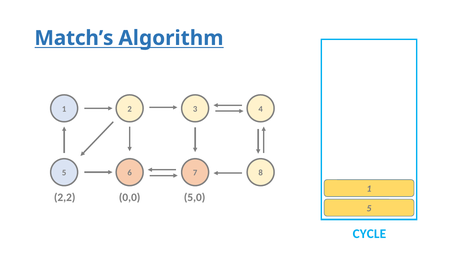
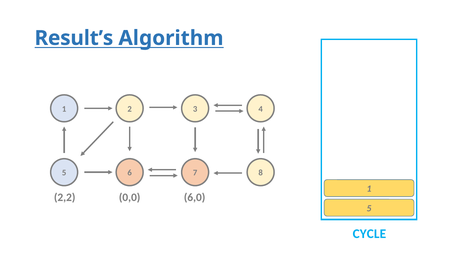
Match’s: Match’s -> Result’s
5,0: 5,0 -> 6,0
